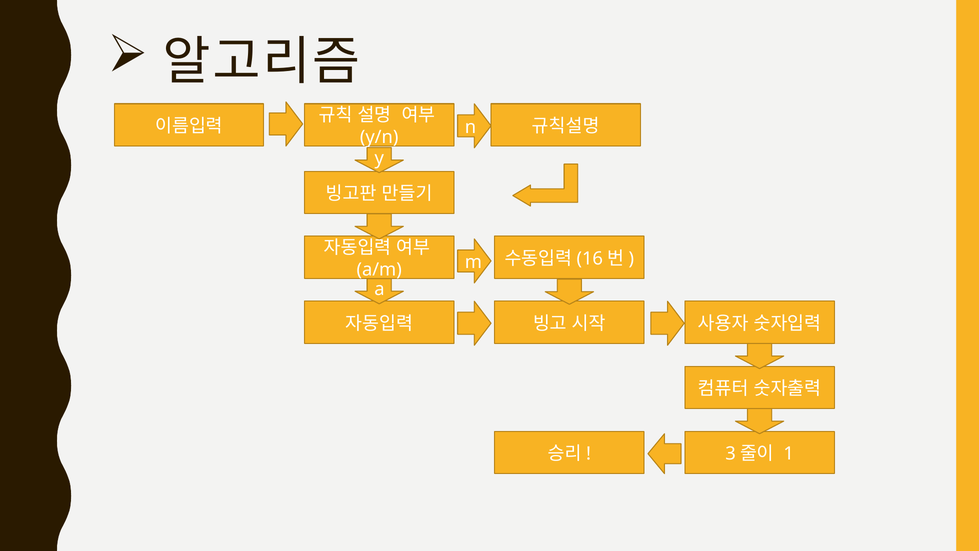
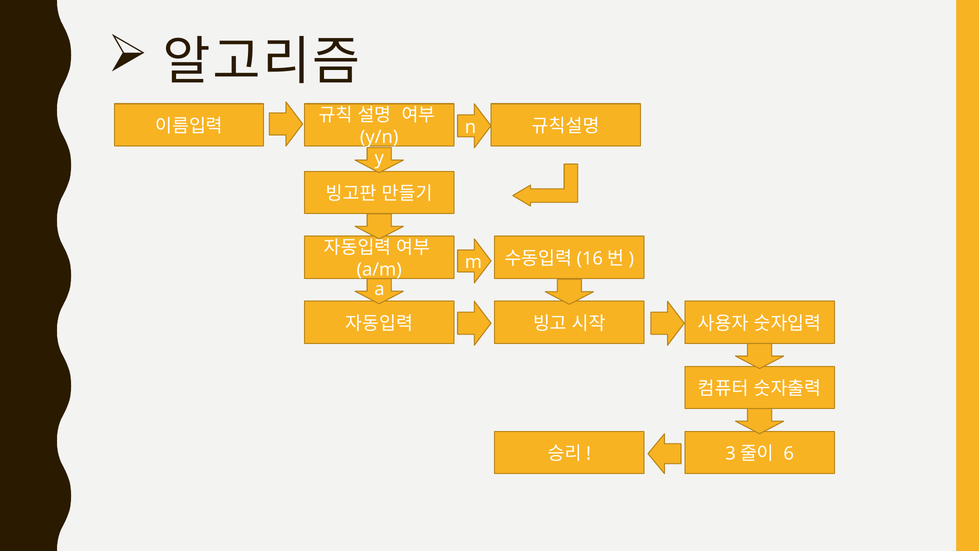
1: 1 -> 6
